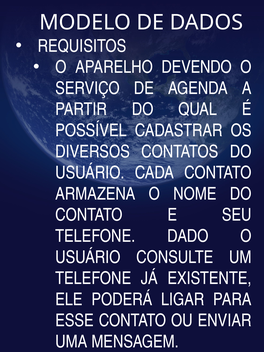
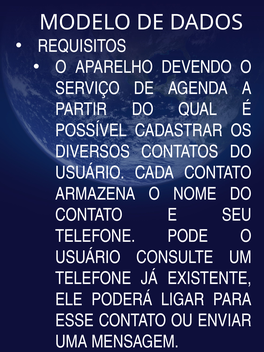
DADO: DADO -> PODE
